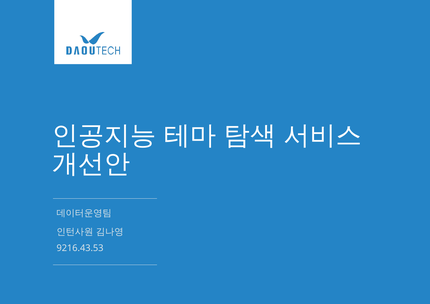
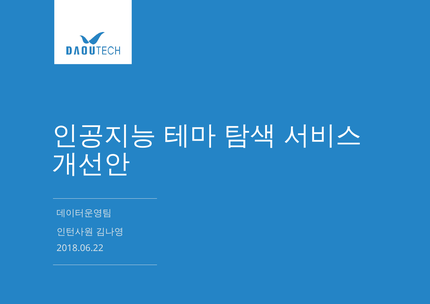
9216.43.53: 9216.43.53 -> 2018.06.22
